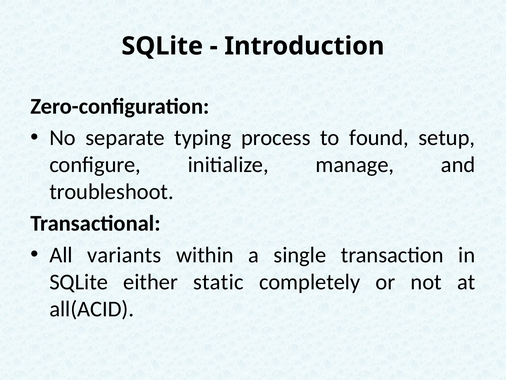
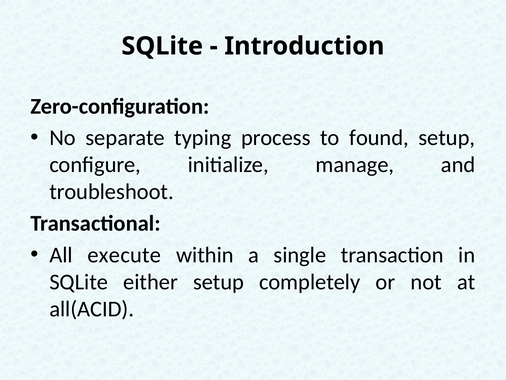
variants: variants -> execute
either static: static -> setup
